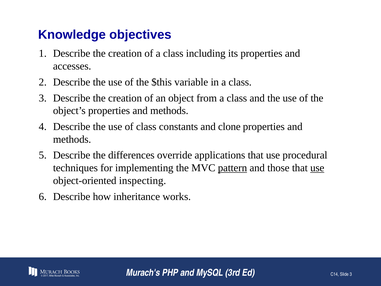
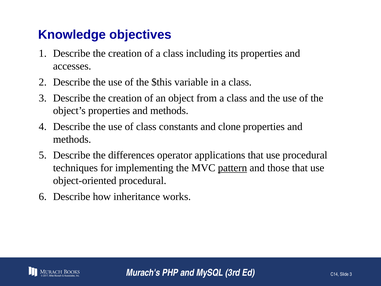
override: override -> operator
use at (317, 168) underline: present -> none
object-oriented inspecting: inspecting -> procedural
